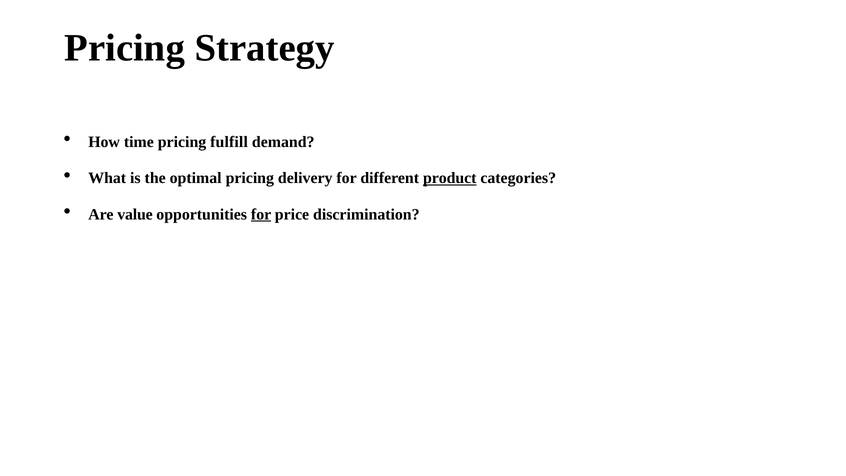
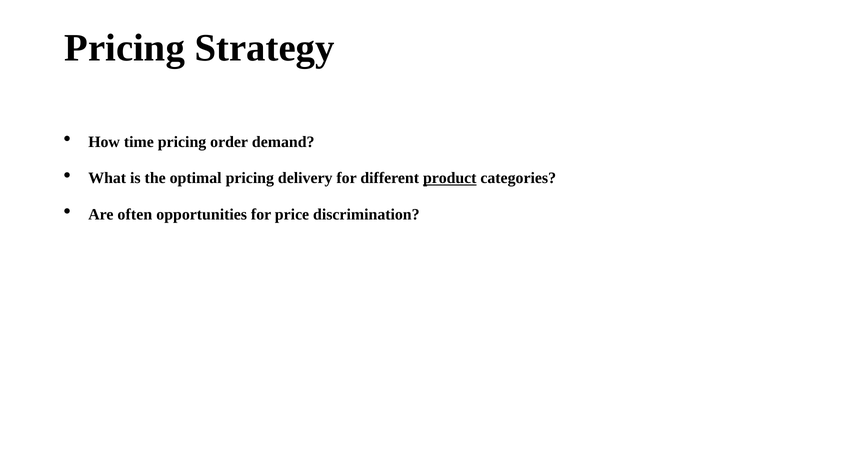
fulfill: fulfill -> order
value: value -> often
for at (261, 214) underline: present -> none
